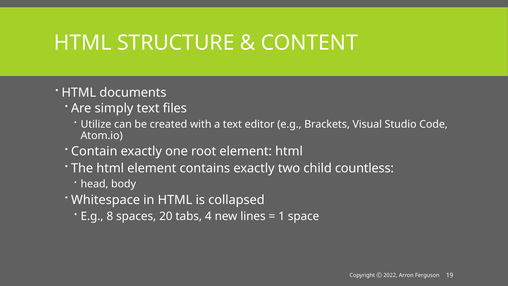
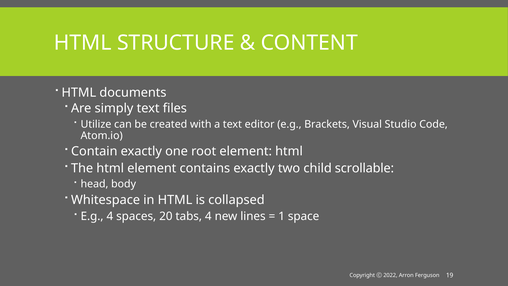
countless: countless -> scrollable
E.g 8: 8 -> 4
